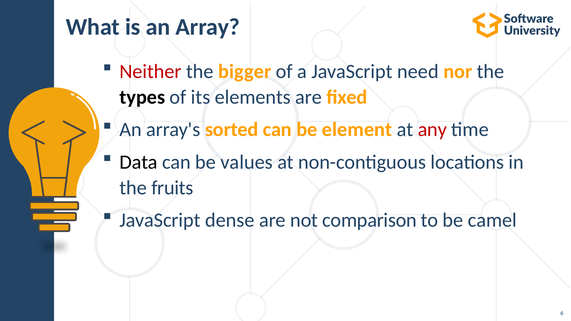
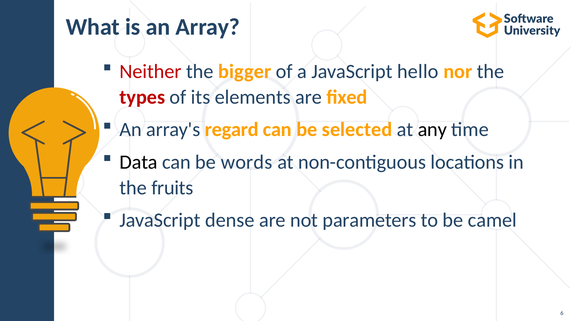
need: need -> hello
types colour: black -> red
sorted: sorted -> regard
element: element -> selected
any colour: red -> black
values: values -> words
comparison: comparison -> parameters
